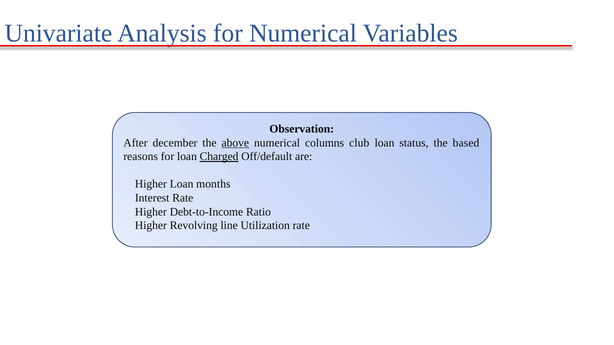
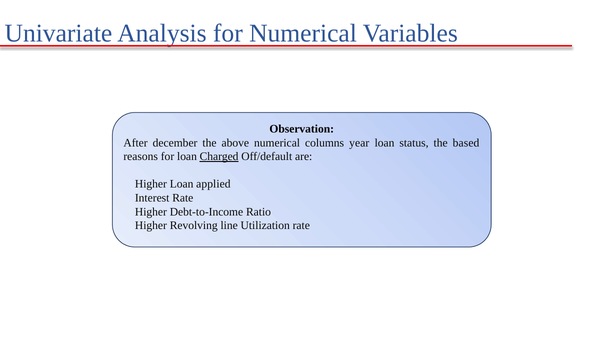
above underline: present -> none
club: club -> year
months: months -> applied
